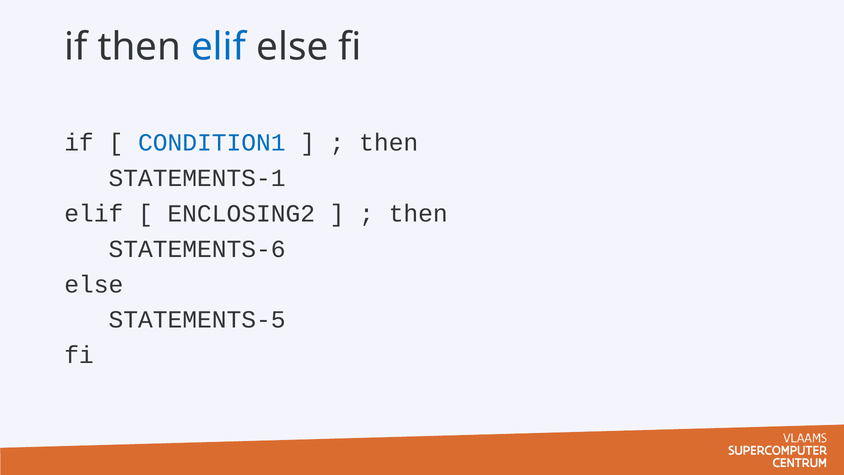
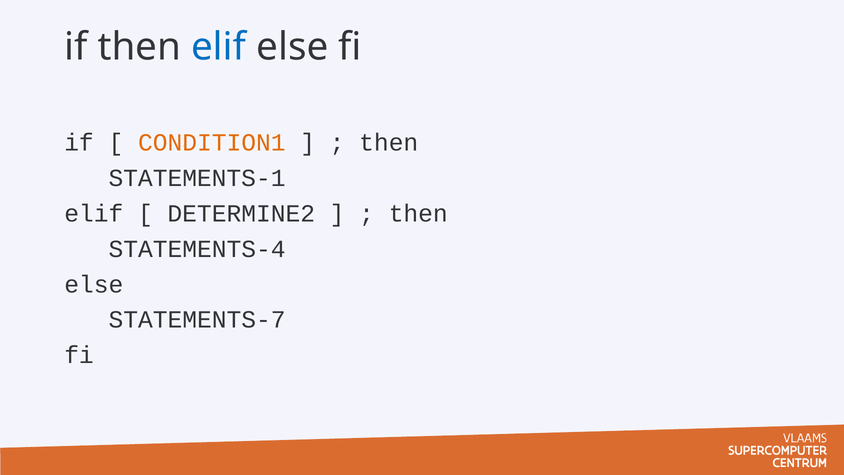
CONDITION1 colour: blue -> orange
ENCLOSING2: ENCLOSING2 -> DETERMINE2
STATEMENTS-6: STATEMENTS-6 -> STATEMENTS-4
STATEMENTS-5: STATEMENTS-5 -> STATEMENTS-7
